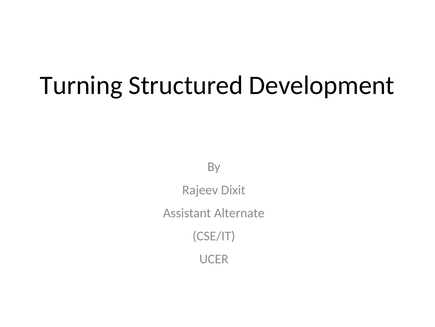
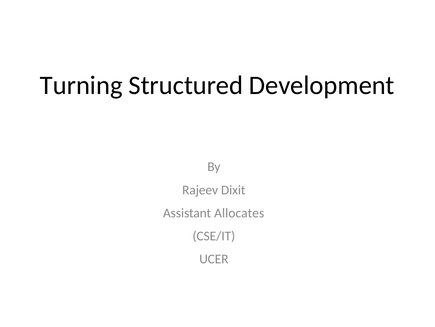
Alternate: Alternate -> Allocates
